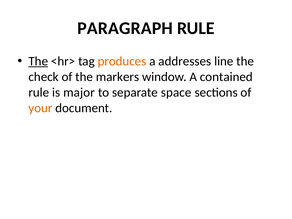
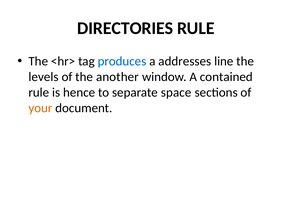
PARAGRAPH: PARAGRAPH -> DIRECTORIES
The at (38, 61) underline: present -> none
produces colour: orange -> blue
check: check -> levels
markers: markers -> another
major: major -> hence
